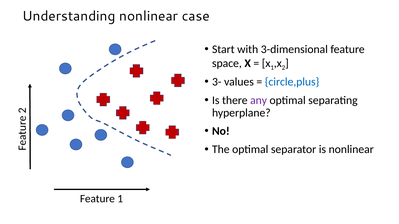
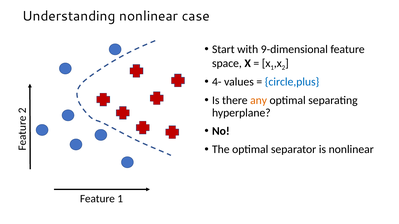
3-dimensional: 3-dimensional -> 9-dimensional
3-: 3- -> 4-
any colour: purple -> orange
